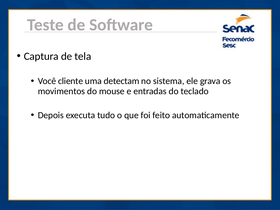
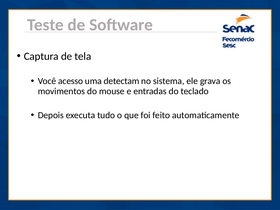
cliente: cliente -> acesso
